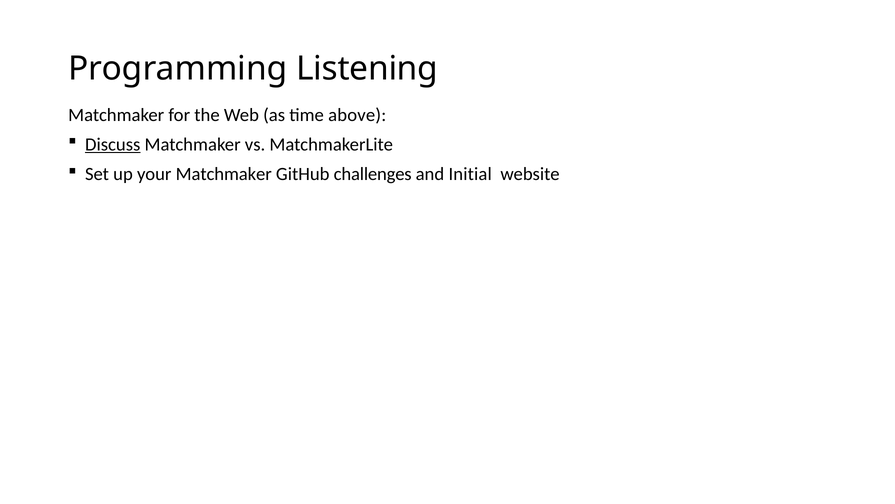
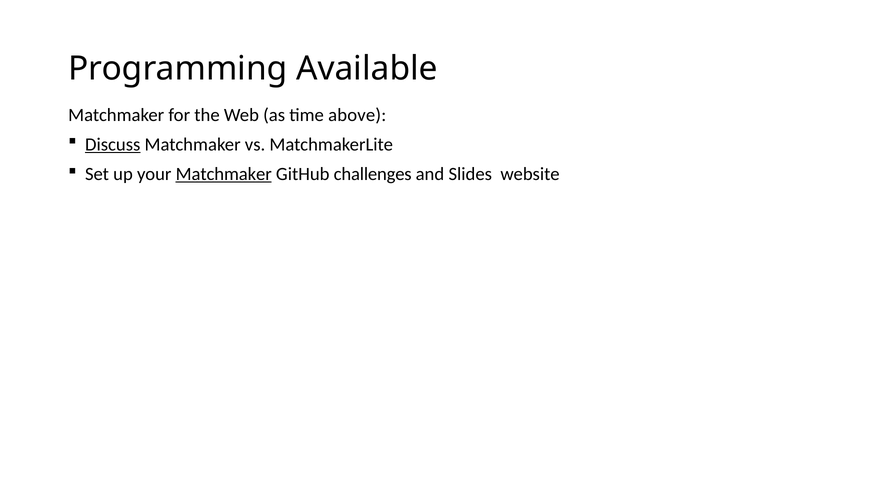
Listening: Listening -> Available
Matchmaker at (224, 174) underline: none -> present
Initial: Initial -> Slides
